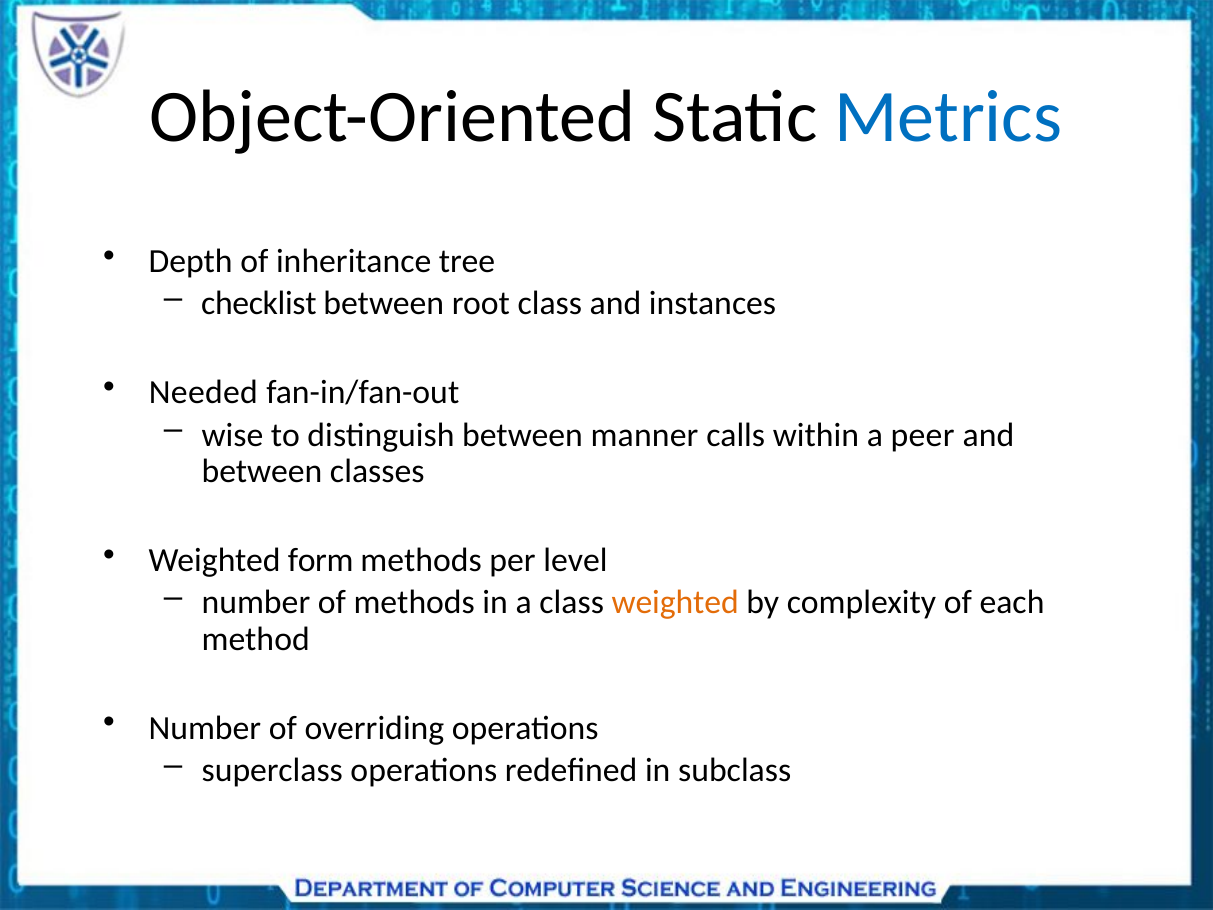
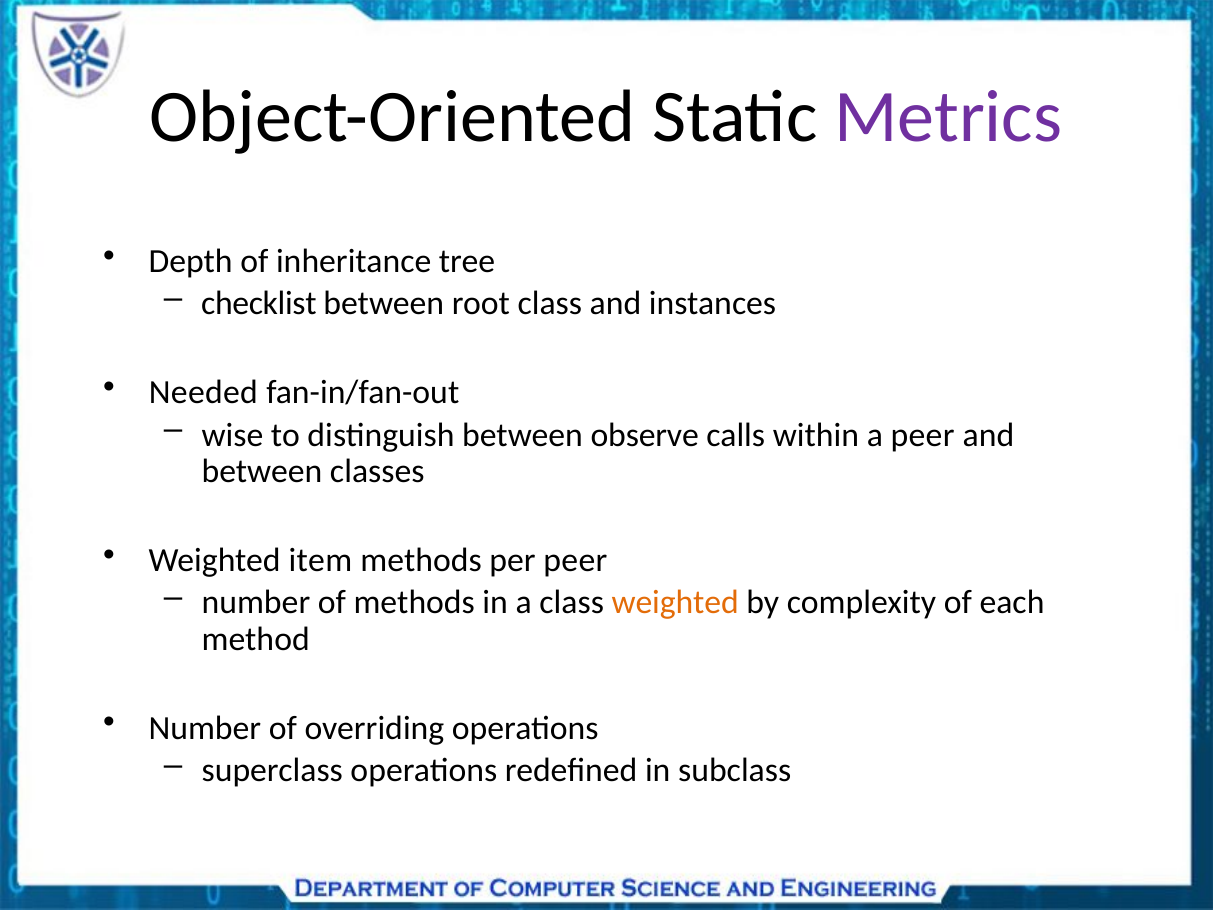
Metrics colour: blue -> purple
manner: manner -> observe
form: form -> item
per level: level -> peer
